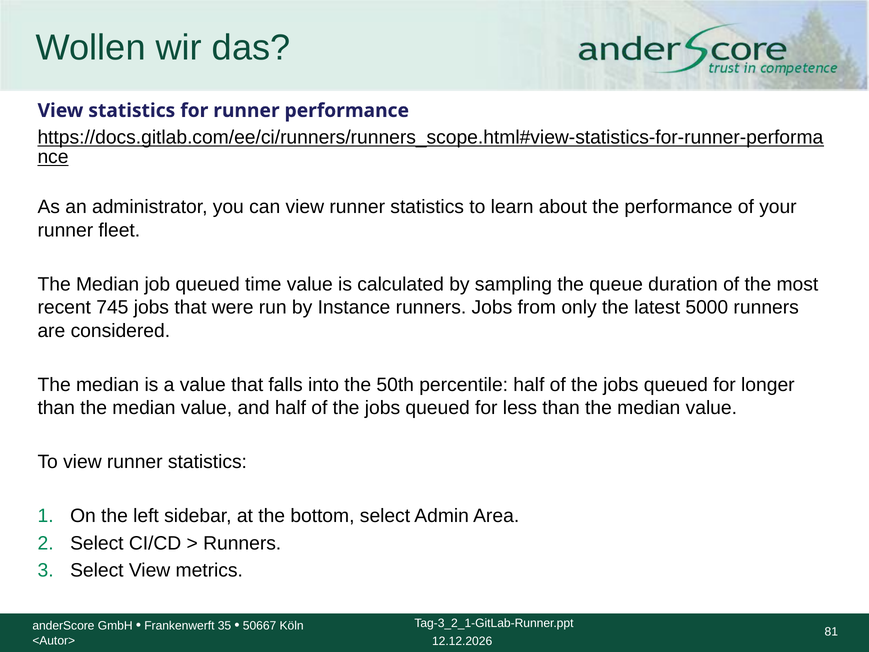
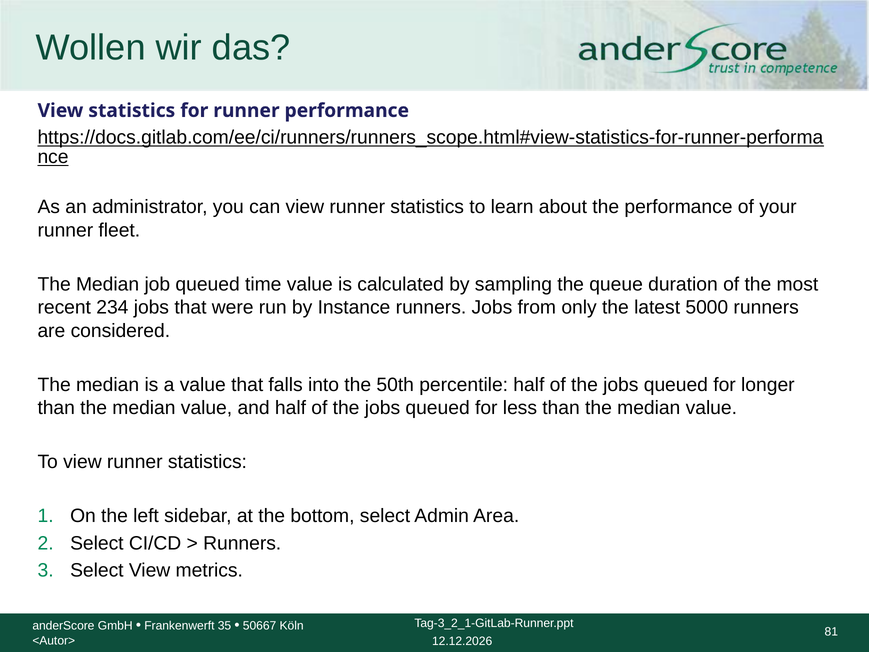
745: 745 -> 234
